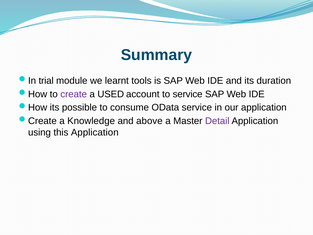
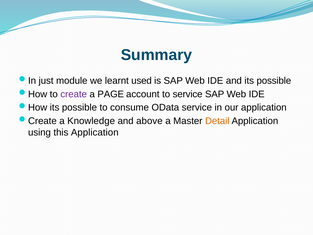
trial: trial -> just
tools: tools -> used
and its duration: duration -> possible
USED: USED -> PAGE
Detail colour: purple -> orange
